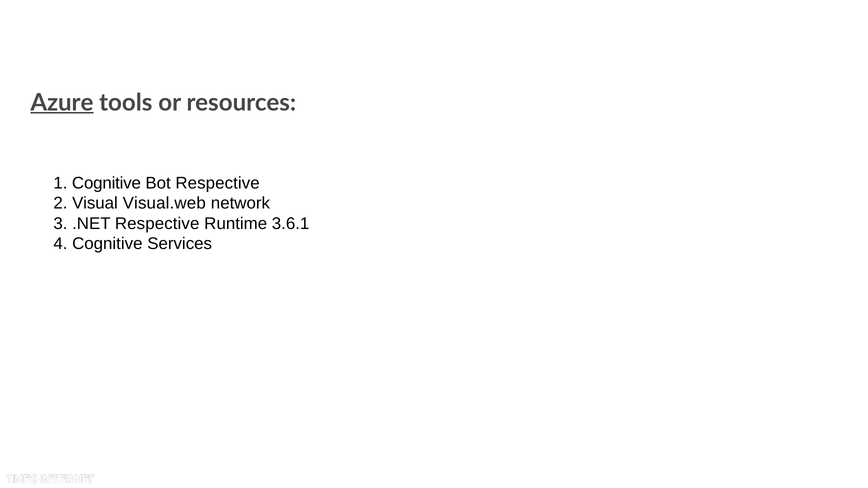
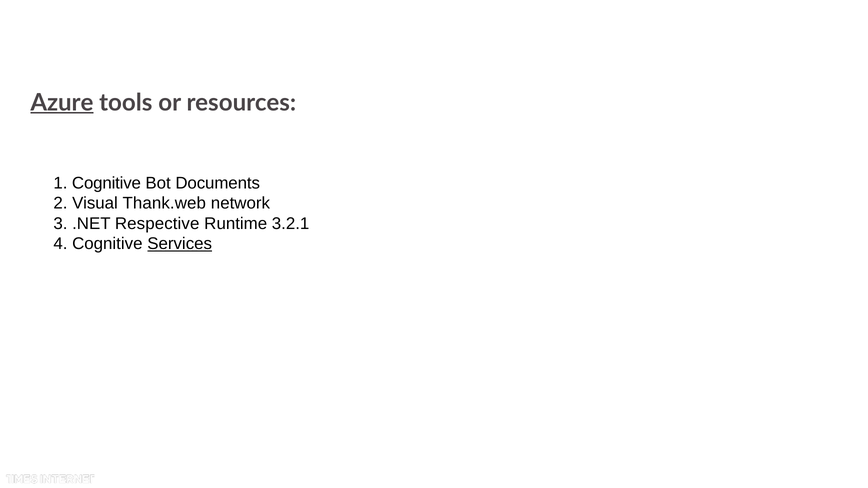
Bot Respective: Respective -> Documents
Visual.web: Visual.web -> Thank.web
3.6.1: 3.6.1 -> 3.2.1
Services underline: none -> present
